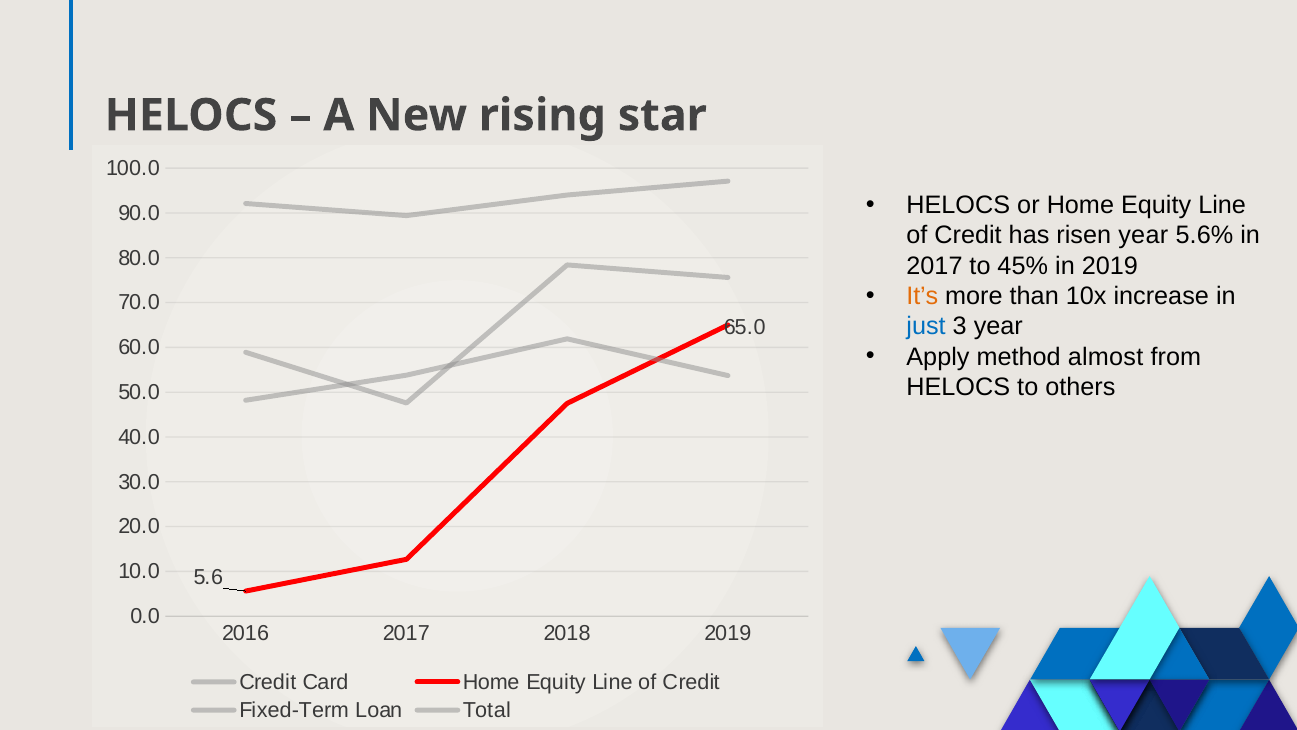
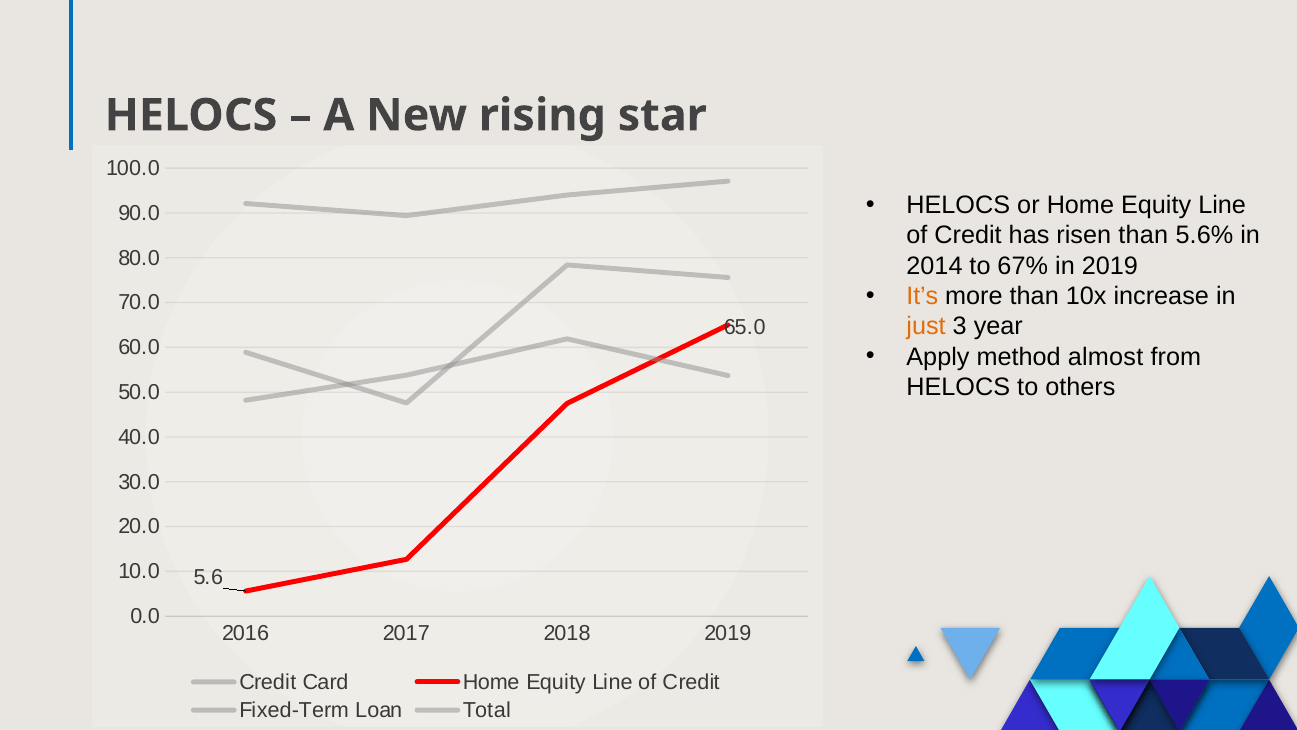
risen year: year -> than
2017 at (934, 266): 2017 -> 2014
45%: 45% -> 67%
just colour: blue -> orange
